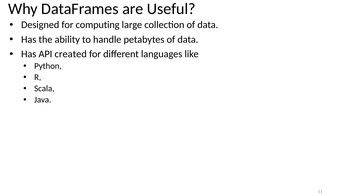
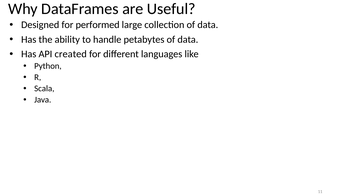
computing: computing -> performed
